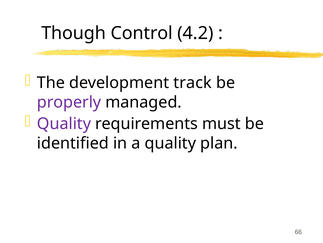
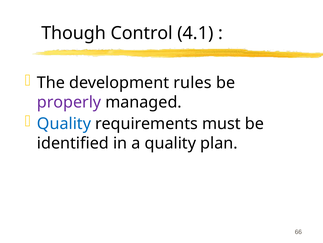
4.2: 4.2 -> 4.1
track: track -> rules
Quality at (64, 123) colour: purple -> blue
